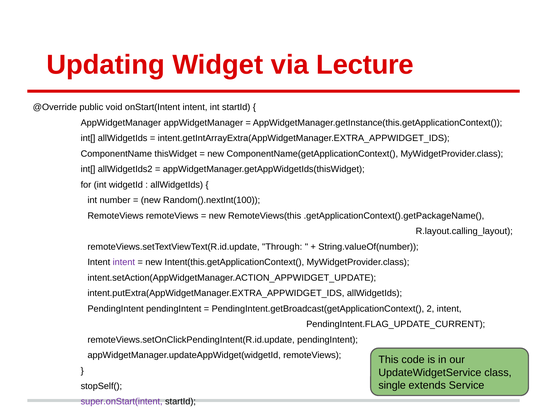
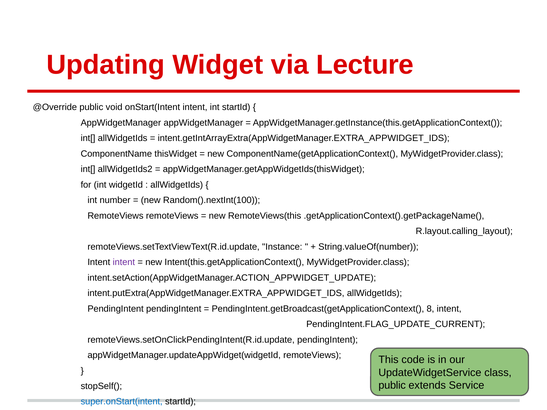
Through: Through -> Instance
2: 2 -> 8
single at (392, 386): single -> public
super.onStart(intent colour: purple -> blue
